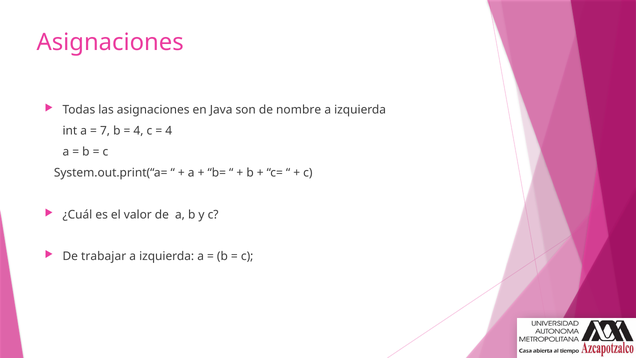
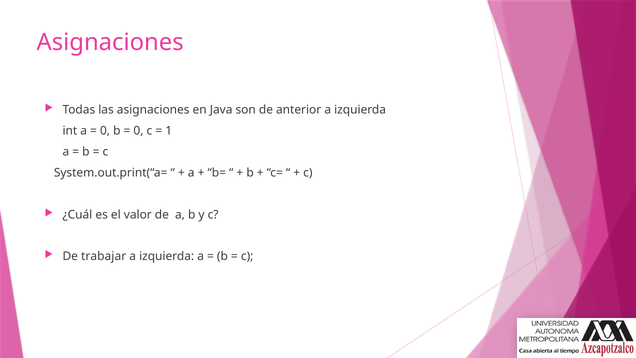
nombre: nombre -> anterior
7 at (105, 131): 7 -> 0
4 at (138, 131): 4 -> 0
4 at (169, 131): 4 -> 1
